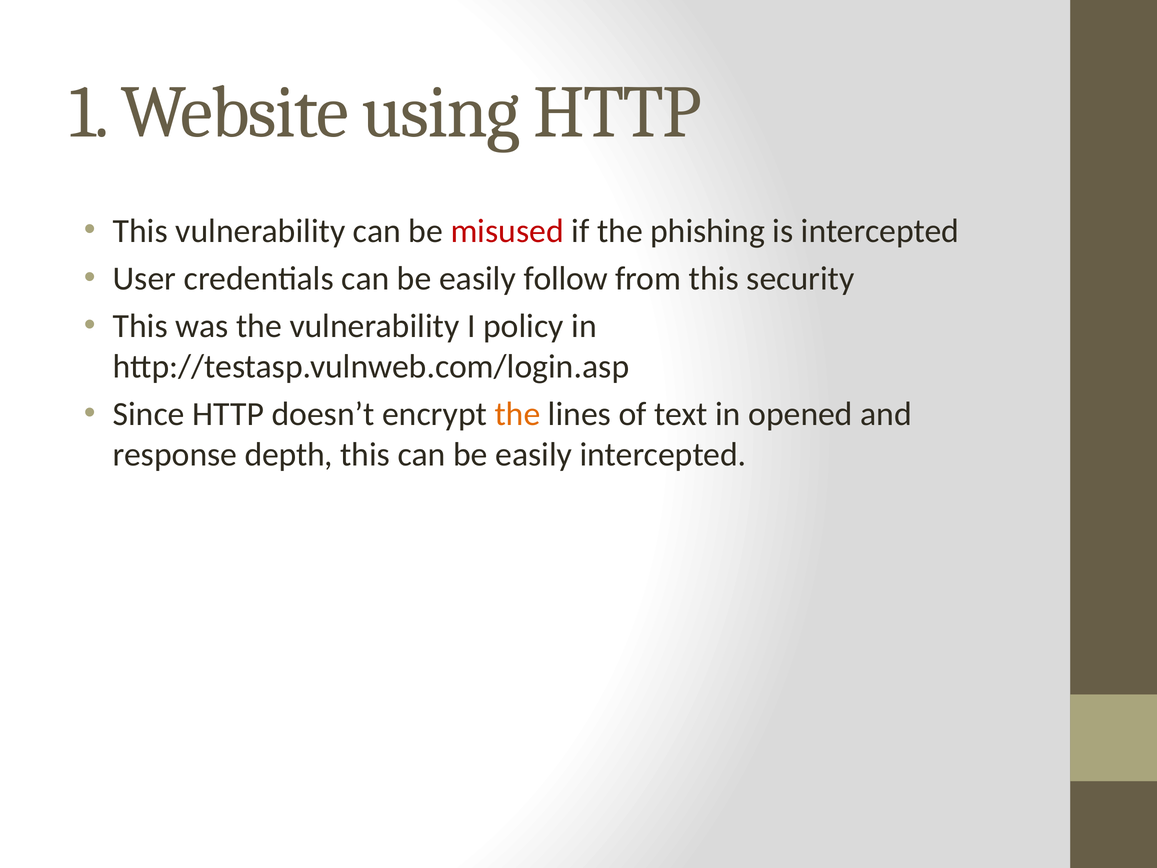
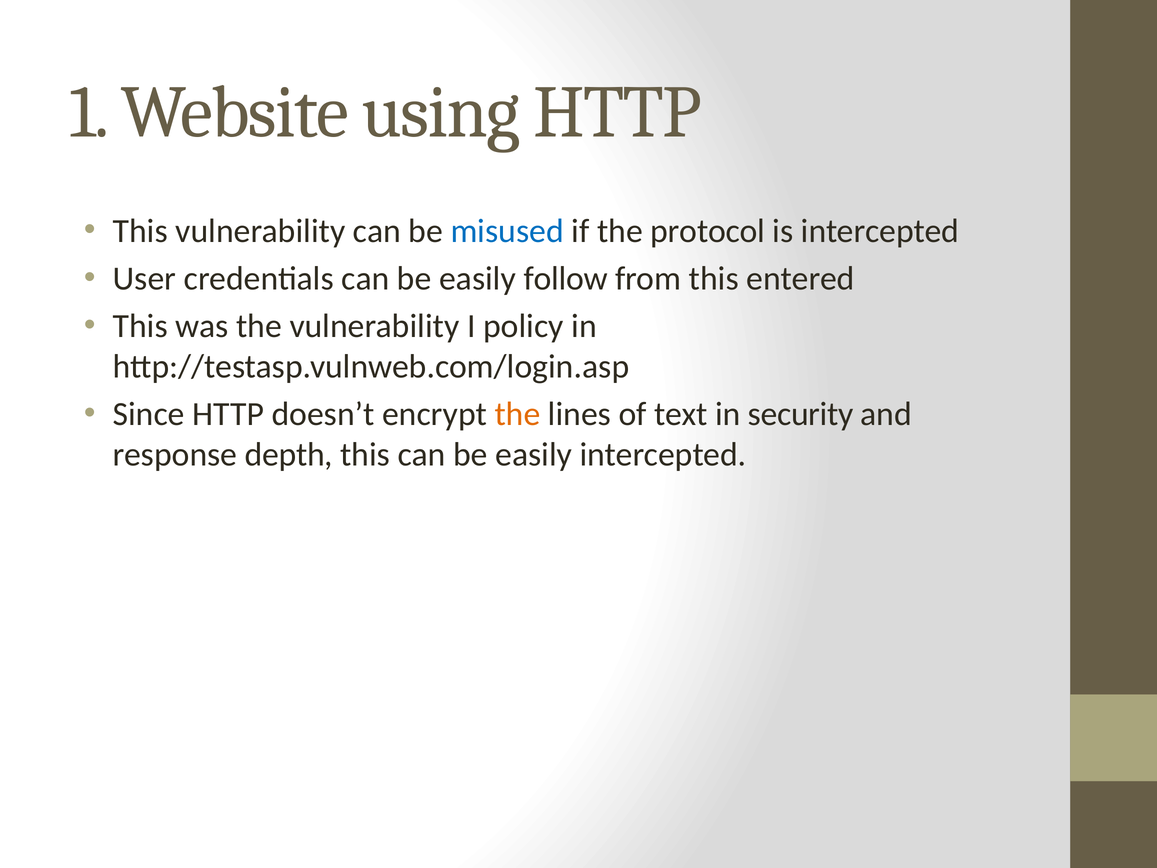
misused colour: red -> blue
phishing: phishing -> protocol
security: security -> entered
opened: opened -> security
